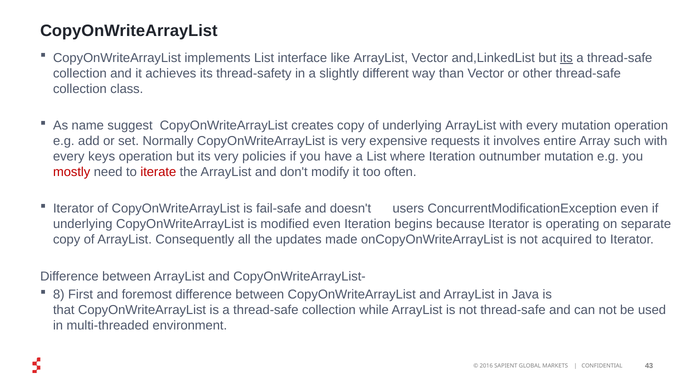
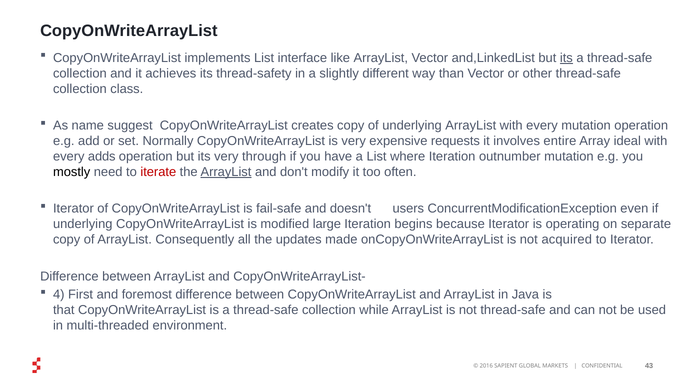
such: such -> ideal
keys: keys -> adds
policies: policies -> through
mostly colour: red -> black
ArrayList at (226, 172) underline: none -> present
modified even: even -> large
8: 8 -> 4
